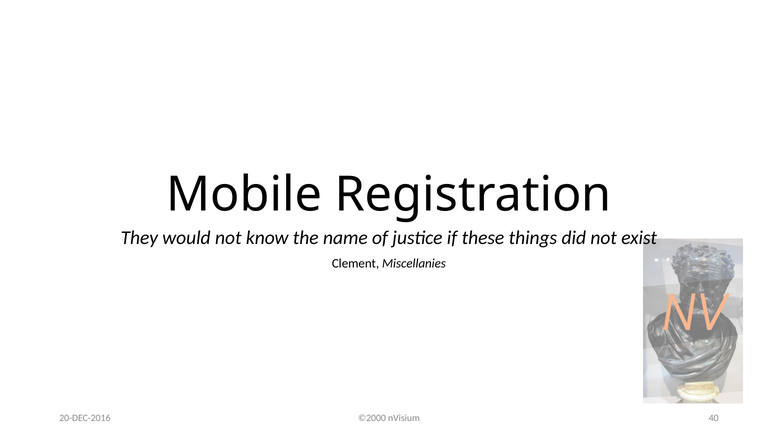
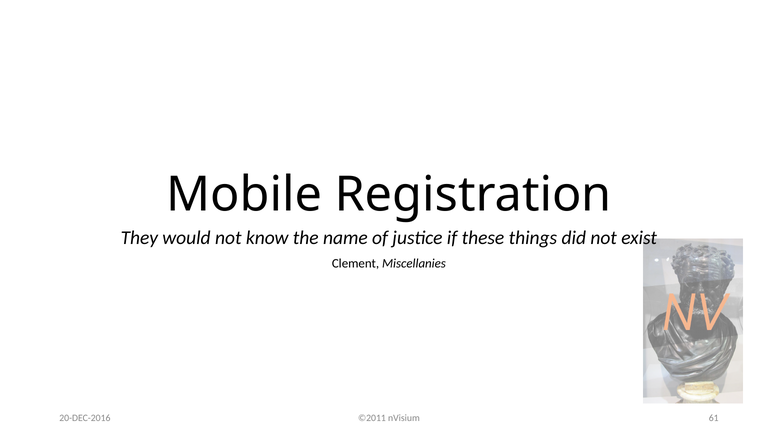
©2000: ©2000 -> ©2011
40: 40 -> 61
